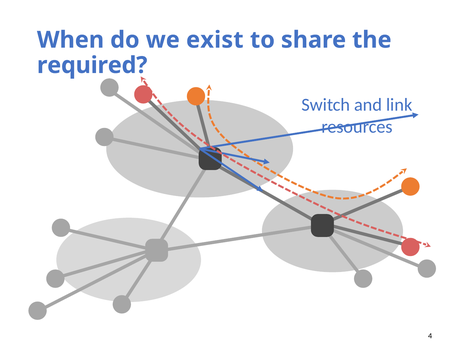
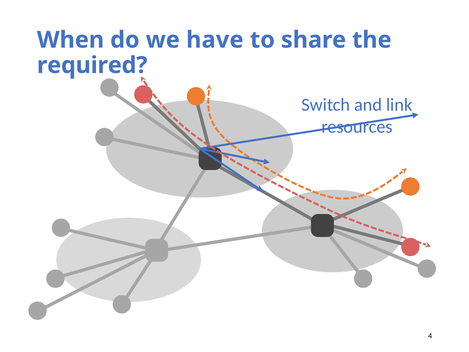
exist: exist -> have
